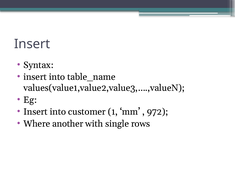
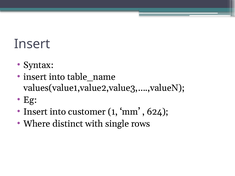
972: 972 -> 624
another: another -> distinct
